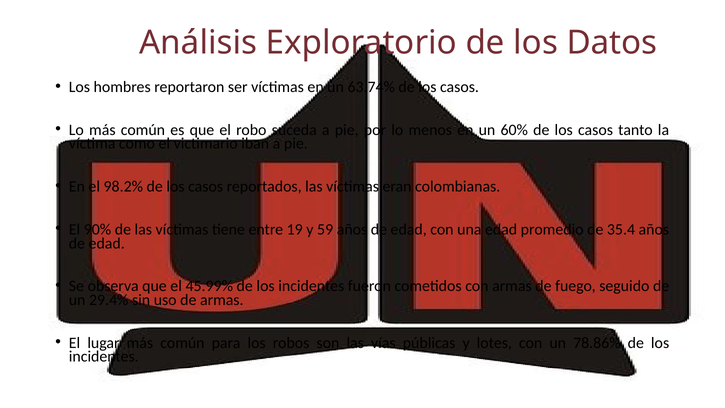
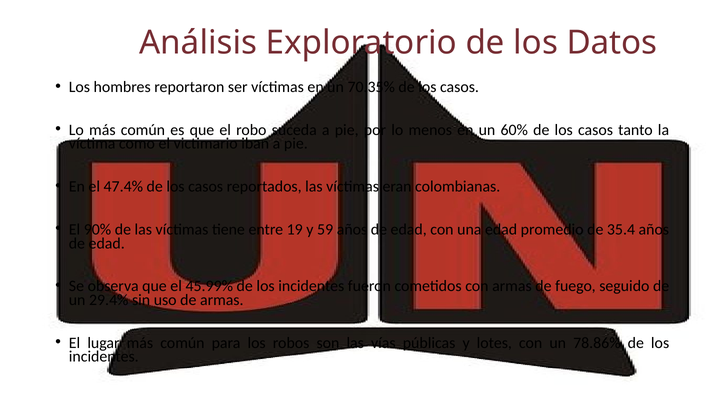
63.74%: 63.74% -> 70.35%
98.2%: 98.2% -> 47.4%
